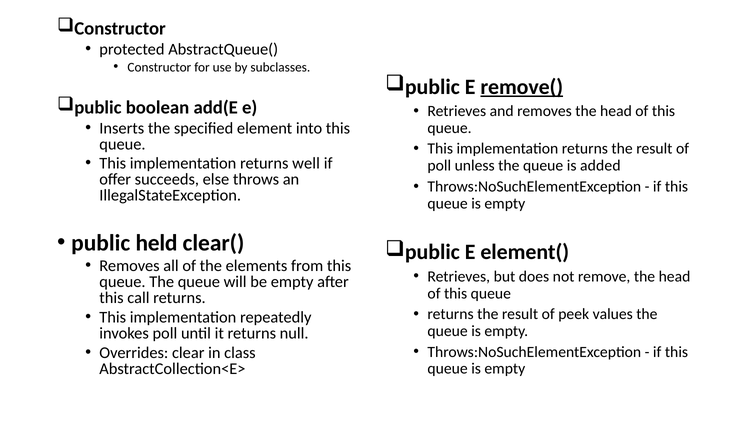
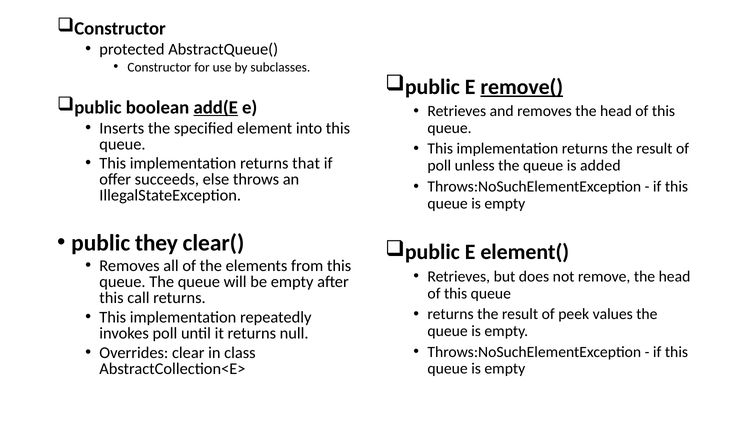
add(E underline: none -> present
well: well -> that
held: held -> they
